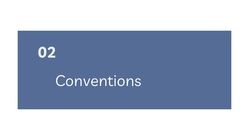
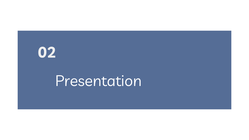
Conventions: Conventions -> Presentation
